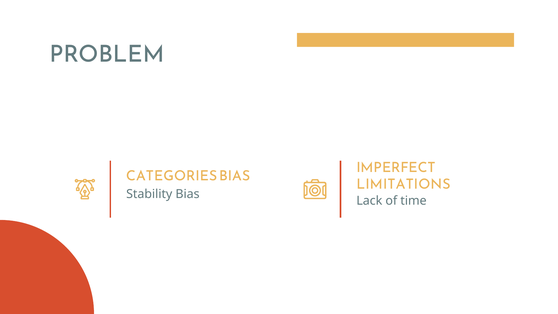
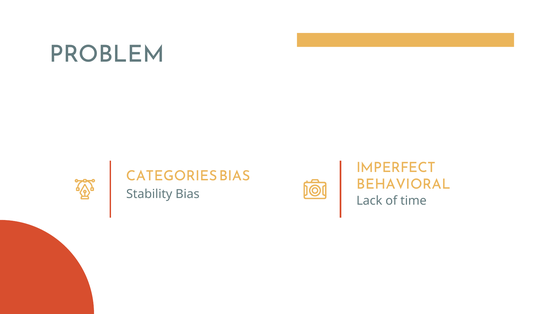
LIMITATIONS: LIMITATIONS -> BEHAVIORAL
